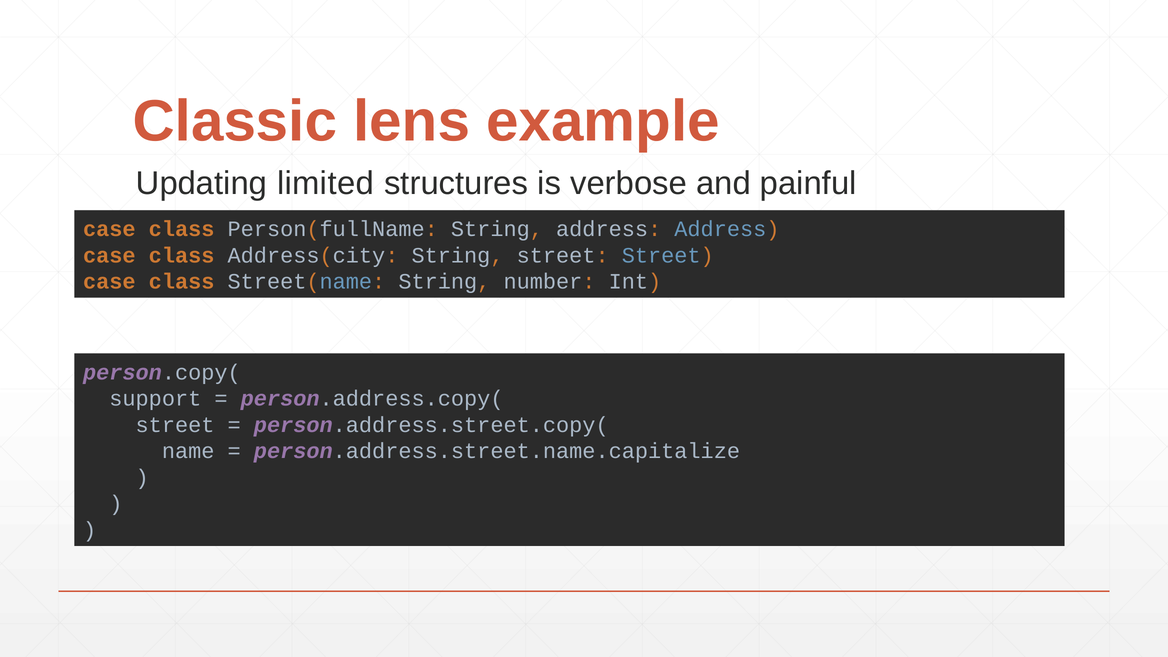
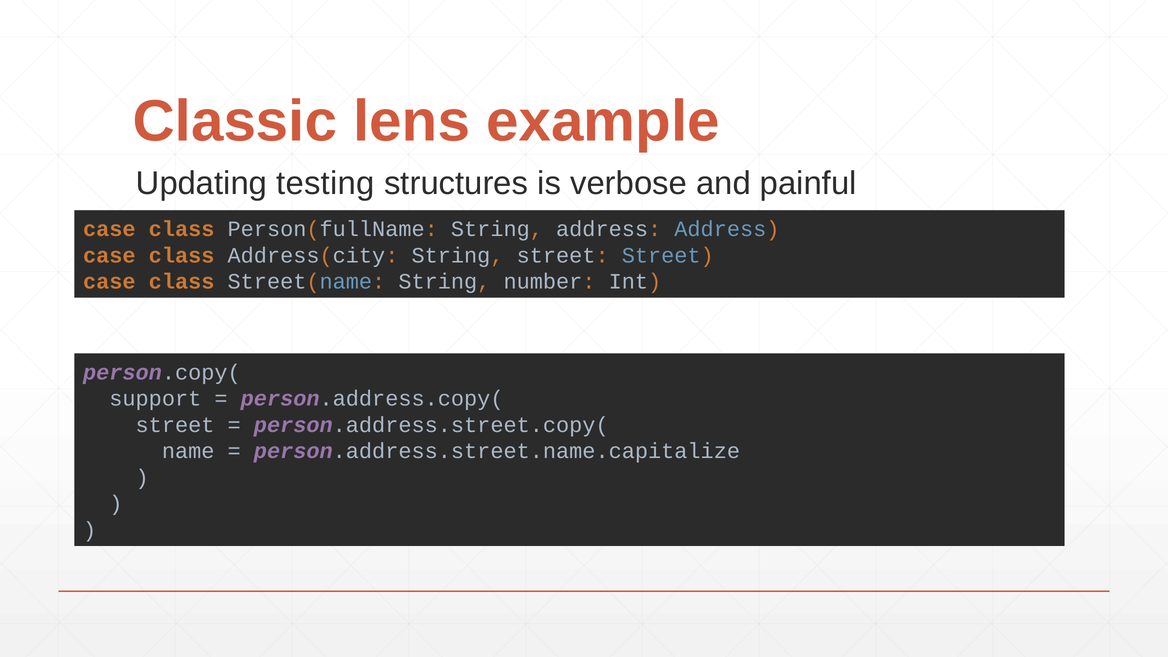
limited: limited -> testing
